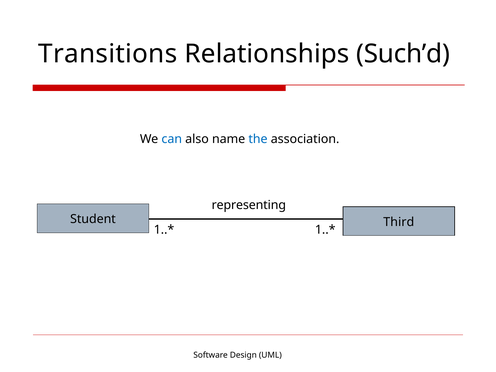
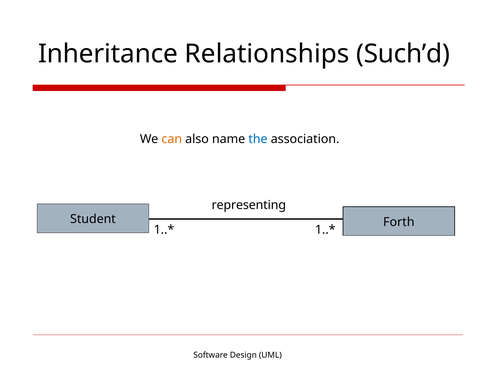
Transitions: Transitions -> Inheritance
can colour: blue -> orange
Third: Third -> Forth
